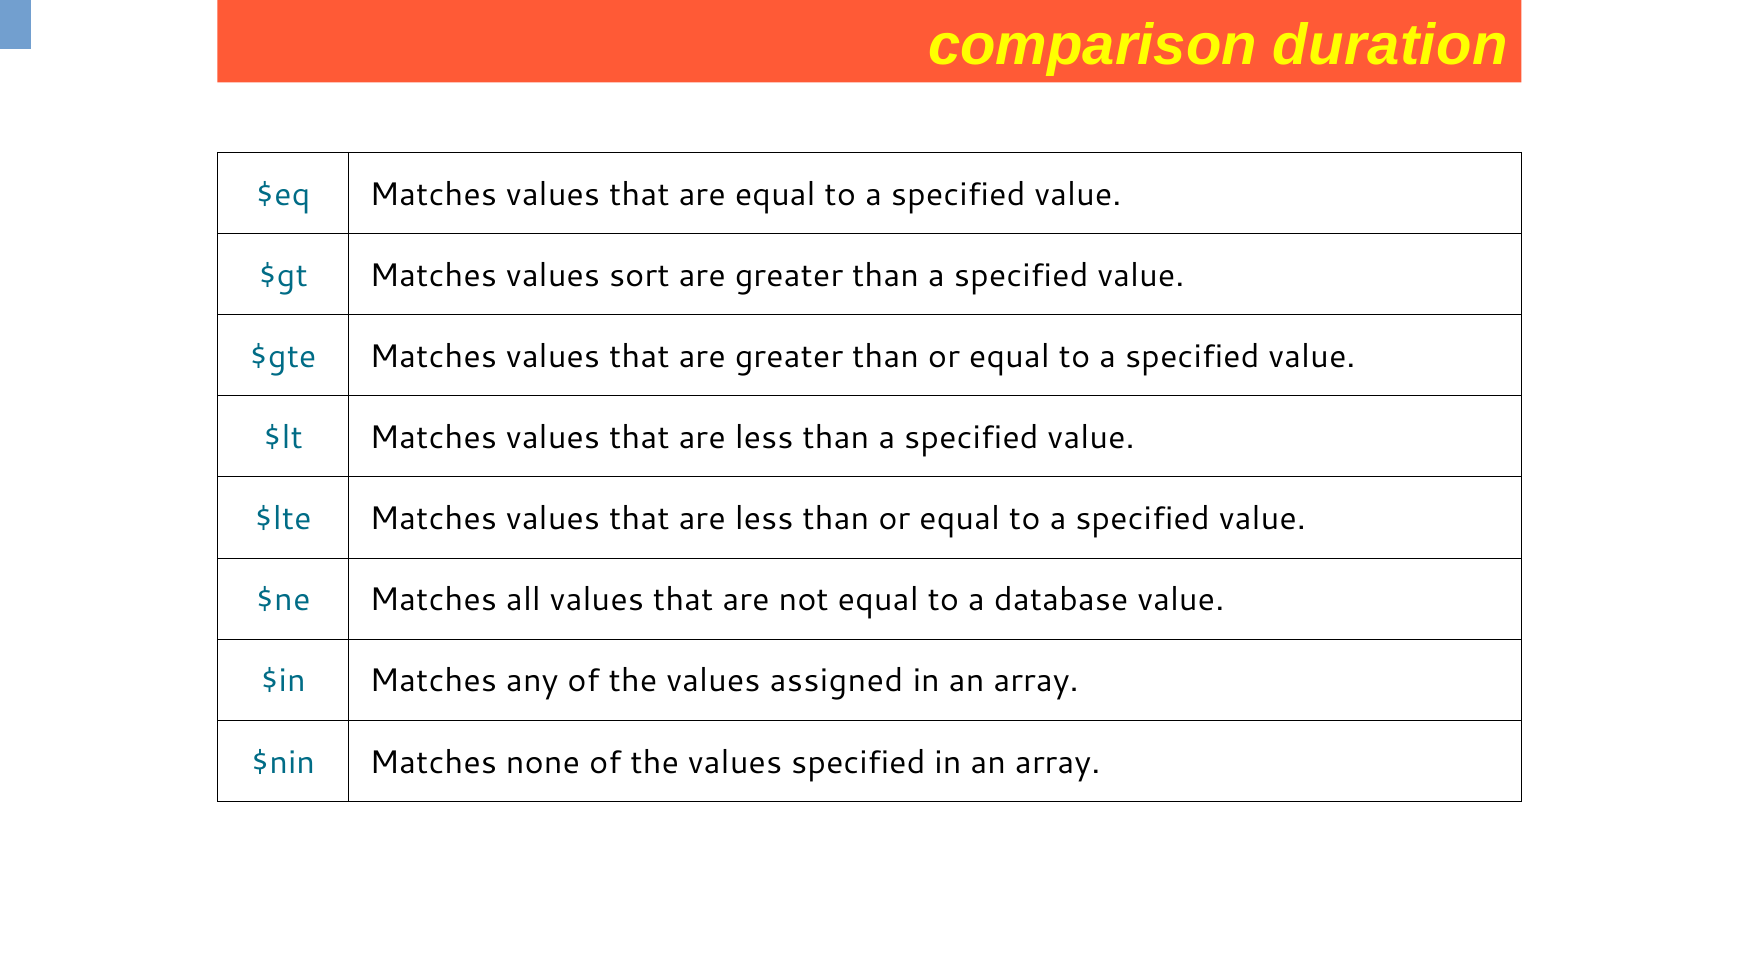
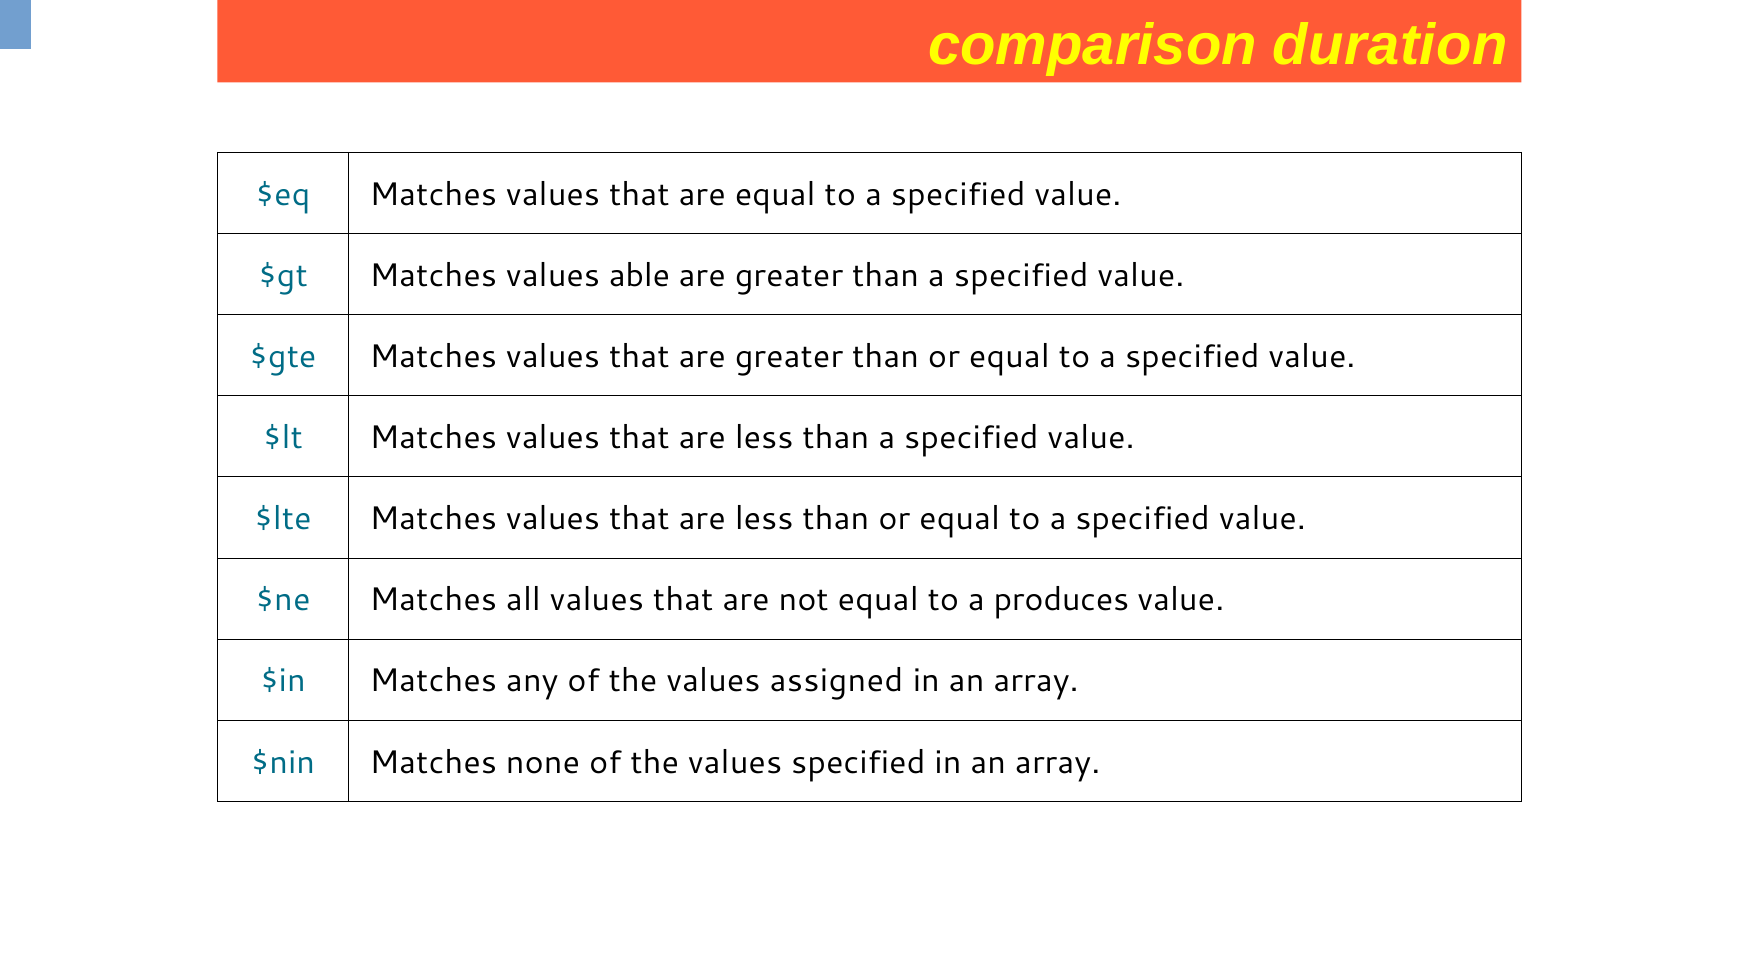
sort: sort -> able
database: database -> produces
